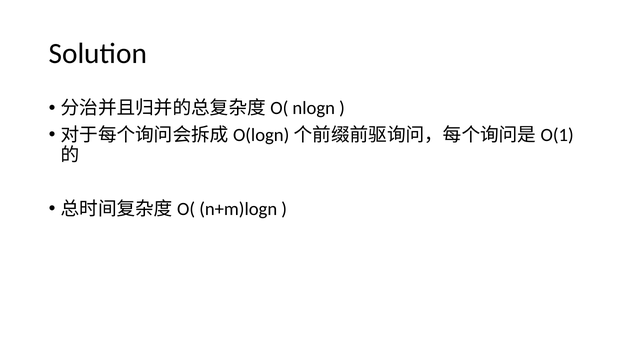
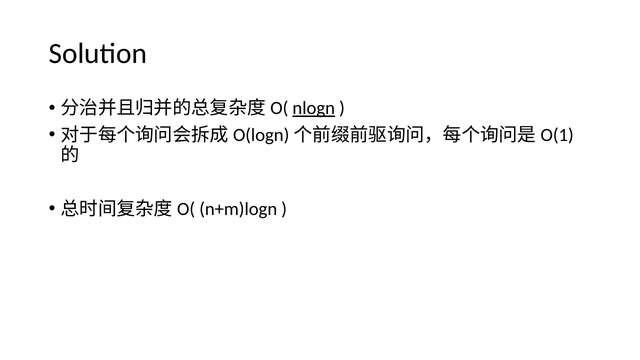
nlogn underline: none -> present
